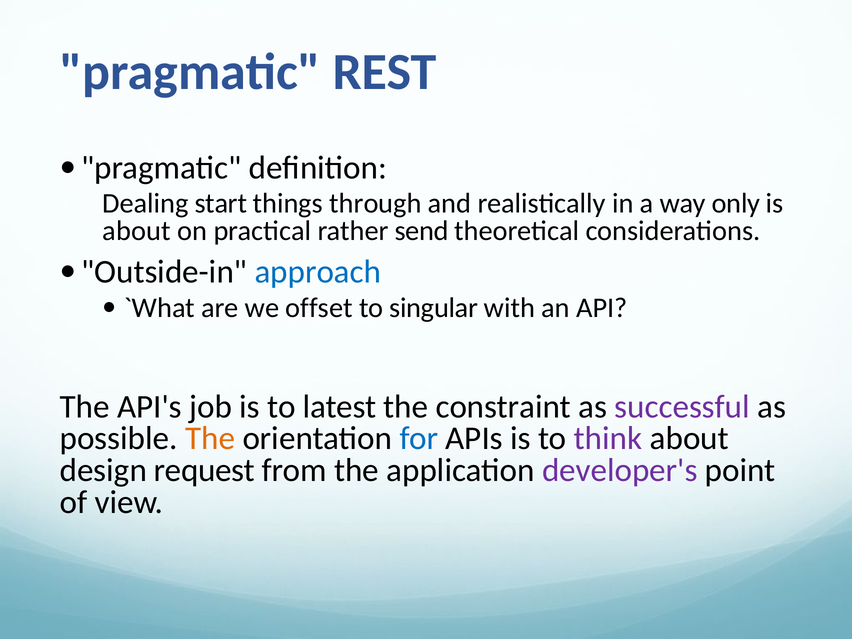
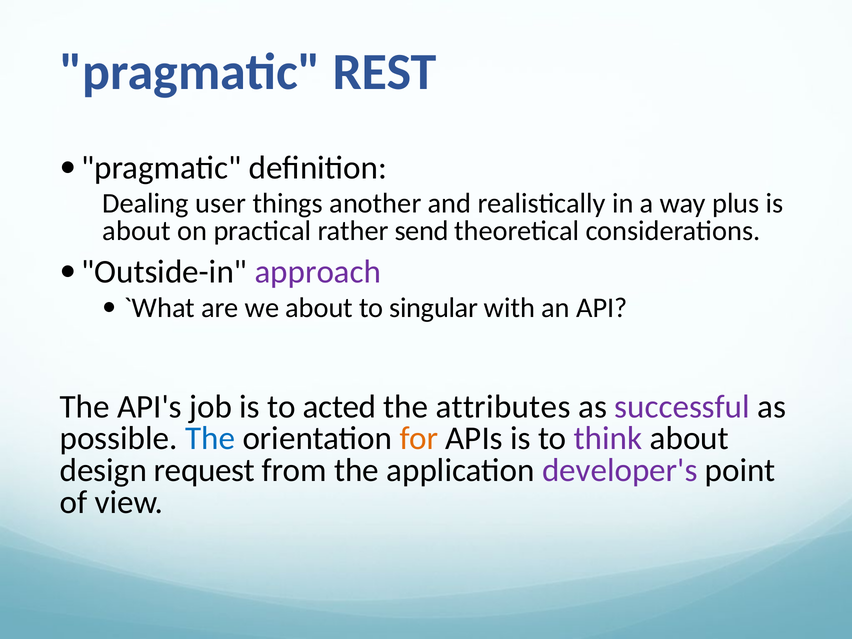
start: start -> user
through: through -> another
only: only -> plus
approach colour: blue -> purple
we offset: offset -> about
latest: latest -> acted
constraint: constraint -> attributes
The at (210, 438) colour: orange -> blue
for colour: blue -> orange
